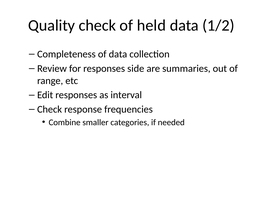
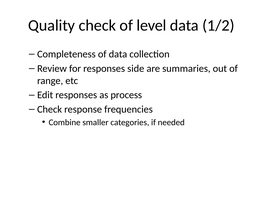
held: held -> level
interval: interval -> process
